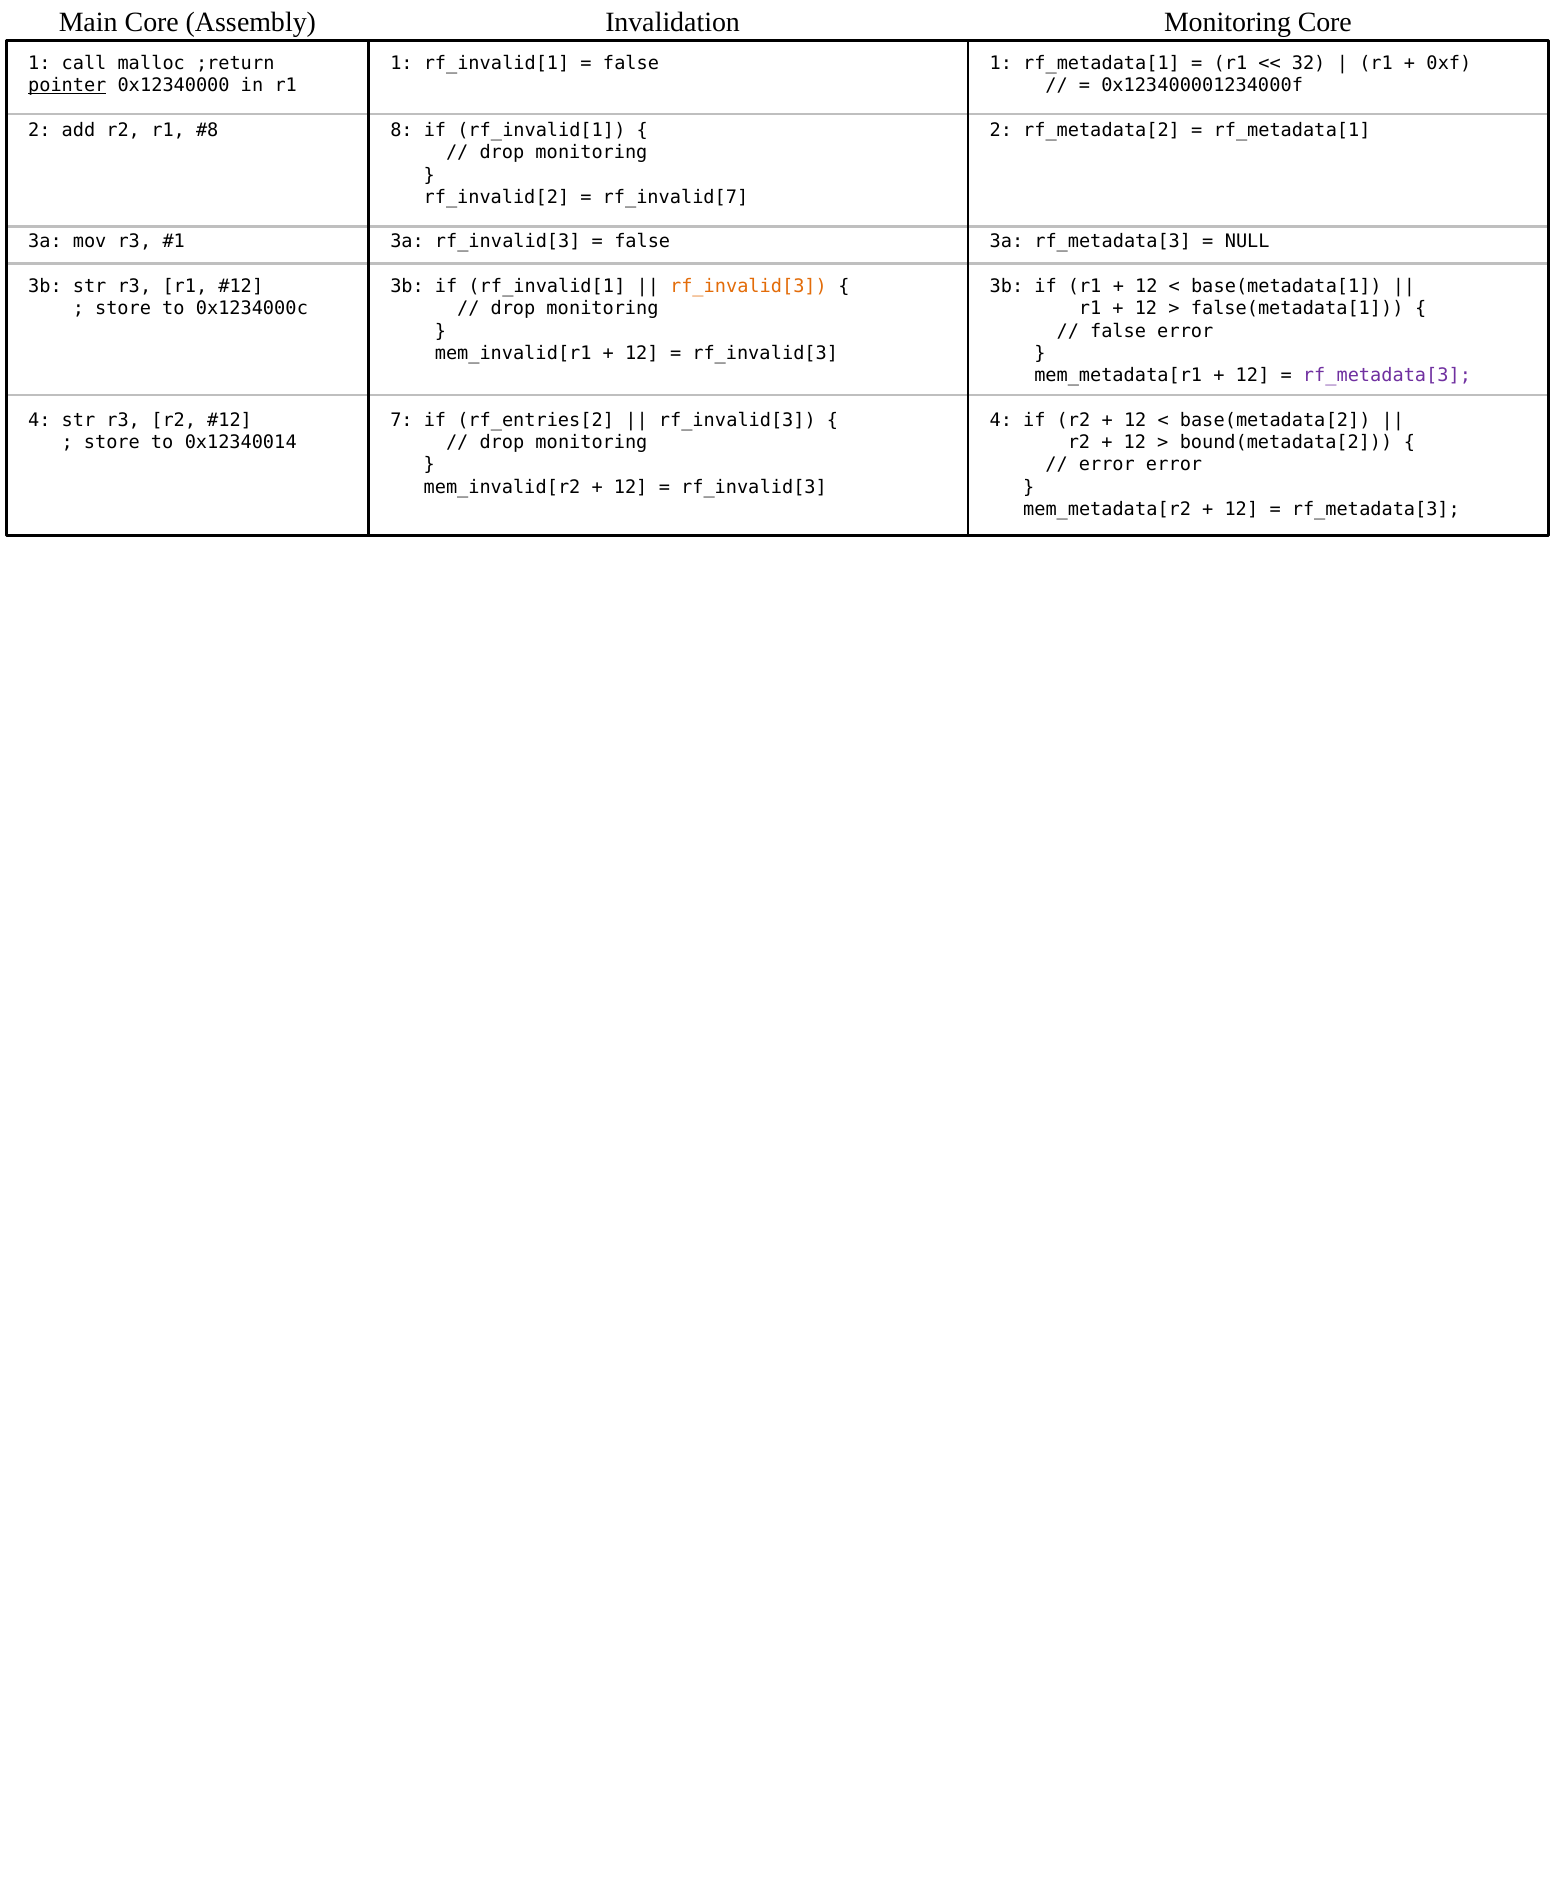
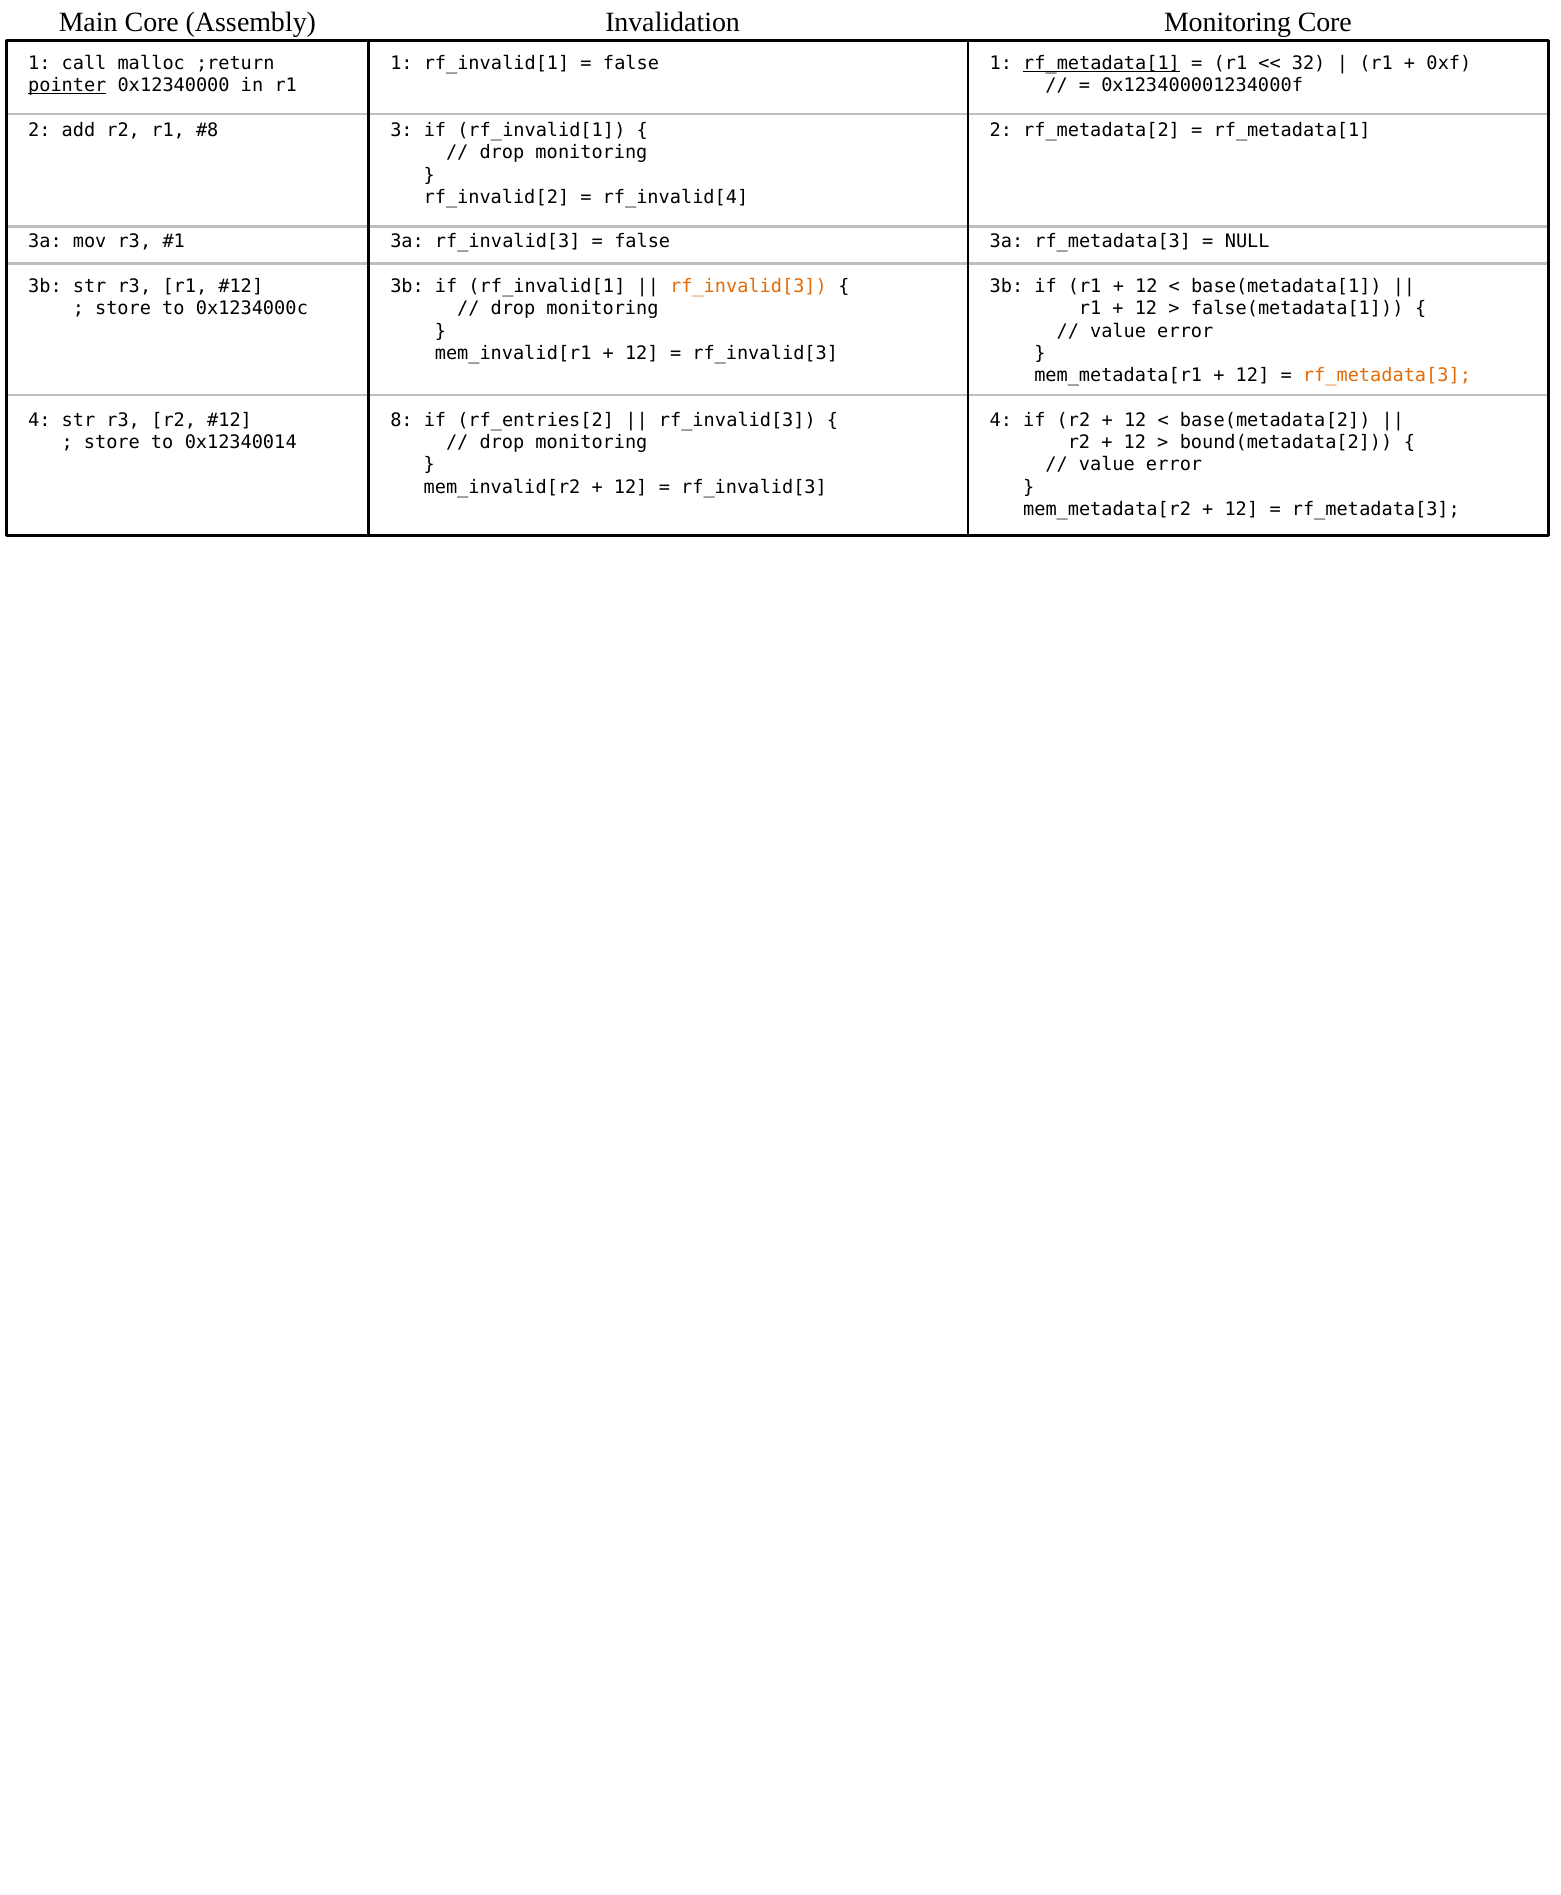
rf_metadata[1 at (1102, 63) underline: none -> present
8: 8 -> 3
rf_invalid[7: rf_invalid[7 -> rf_invalid[4
false at (1118, 331): false -> value
rf_metadata[3 at (1387, 376) colour: purple -> orange
7: 7 -> 8
error at (1107, 465): error -> value
